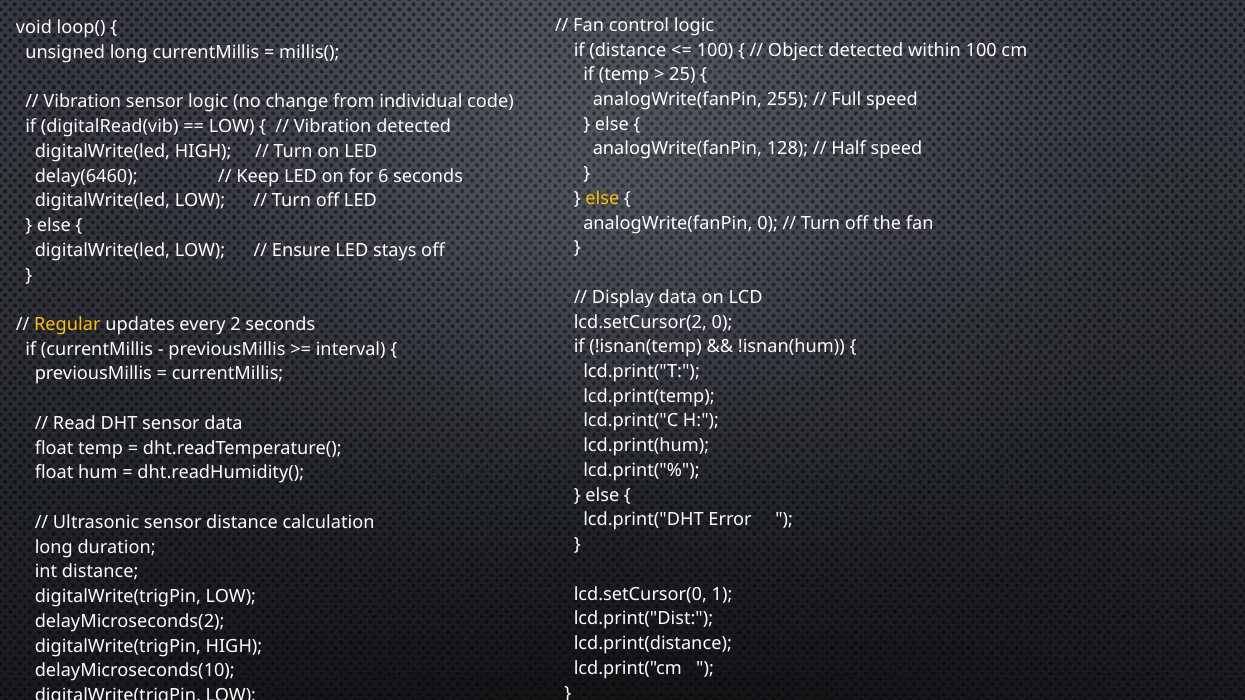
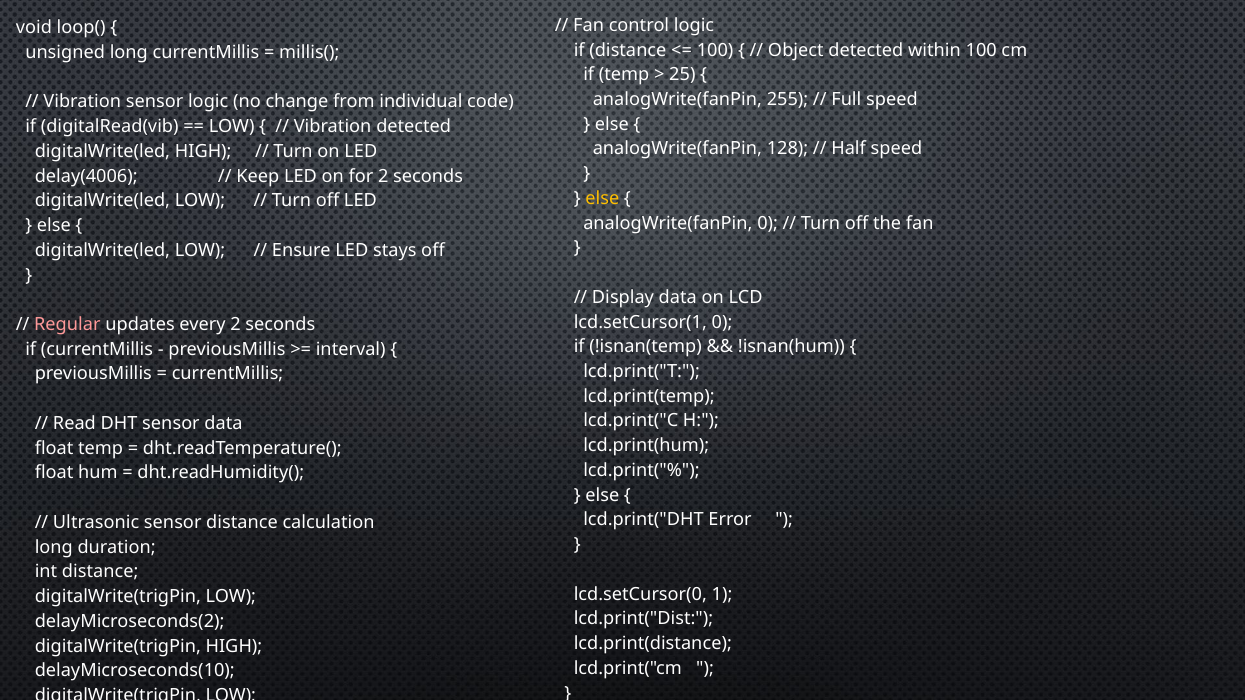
delay(6460: delay(6460 -> delay(4006
for 6: 6 -> 2
lcd.setCursor(2: lcd.setCursor(2 -> lcd.setCursor(1
Regular colour: yellow -> pink
